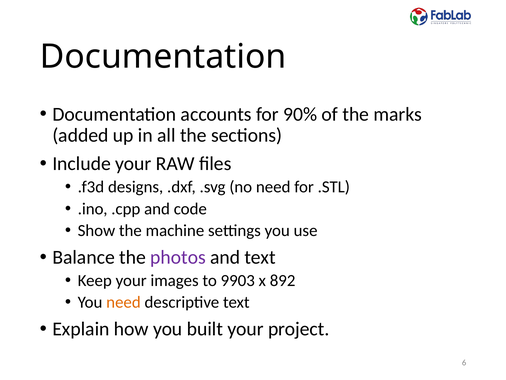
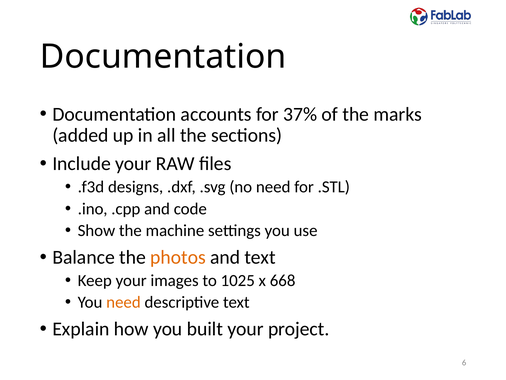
90%: 90% -> 37%
photos colour: purple -> orange
9903: 9903 -> 1025
892: 892 -> 668
